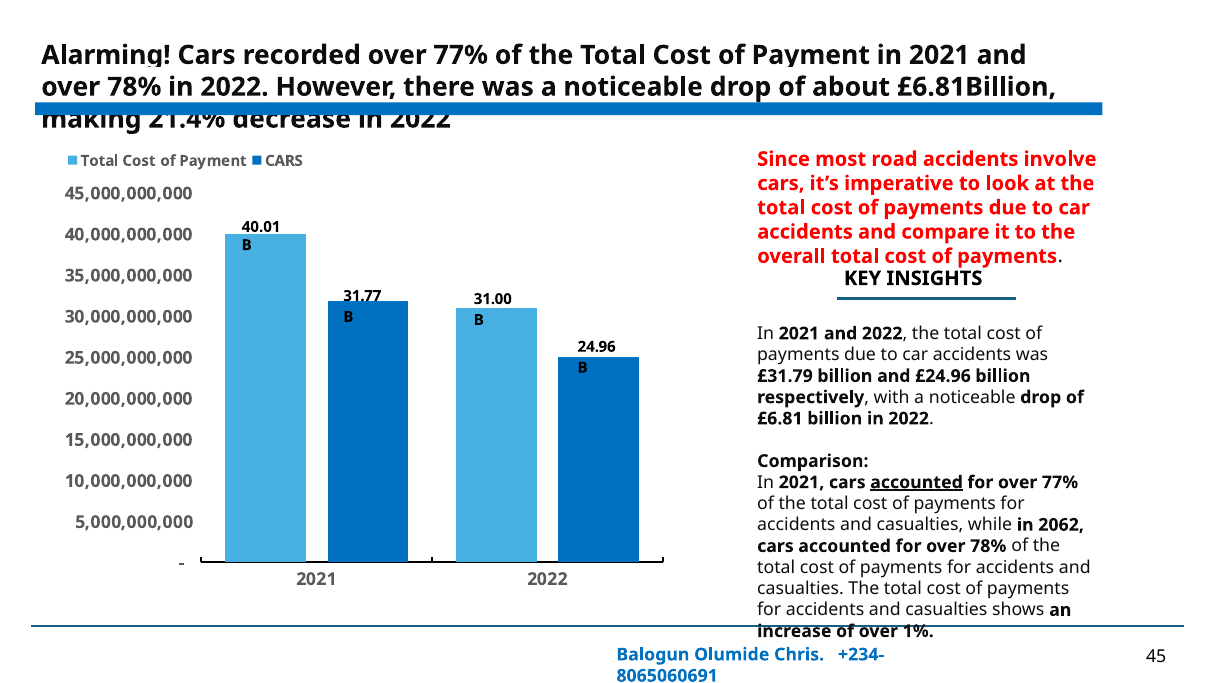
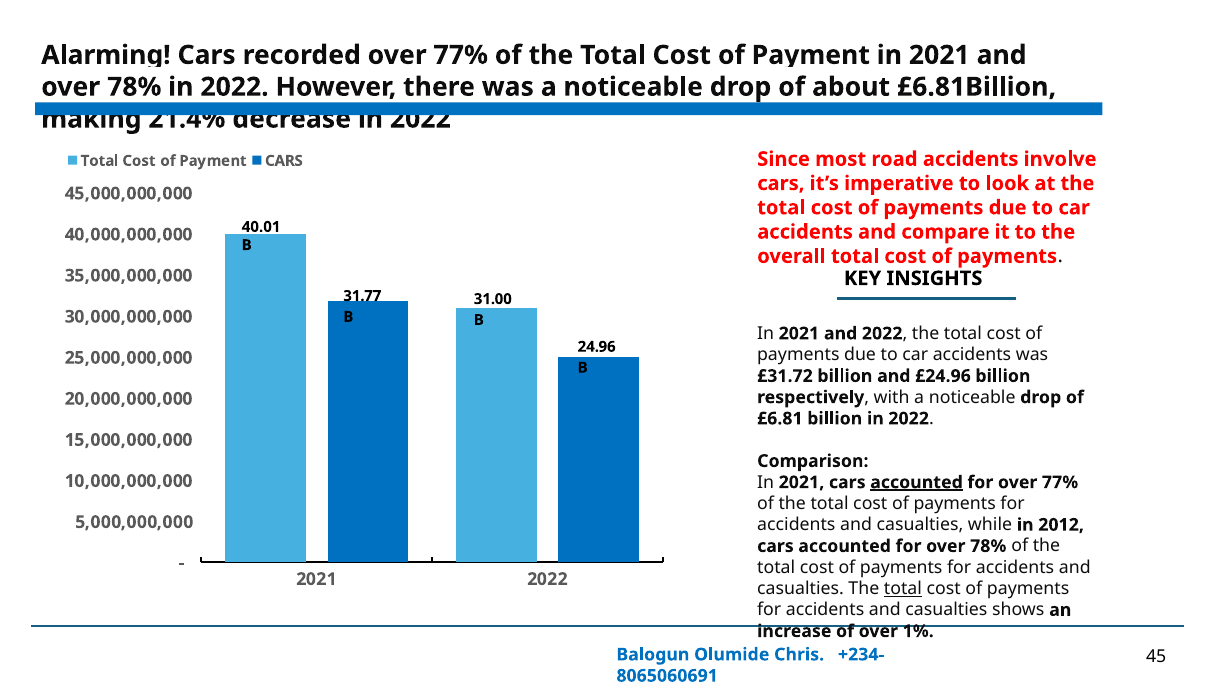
£31.79: £31.79 -> £31.72
2062: 2062 -> 2012
total at (903, 589) underline: none -> present
